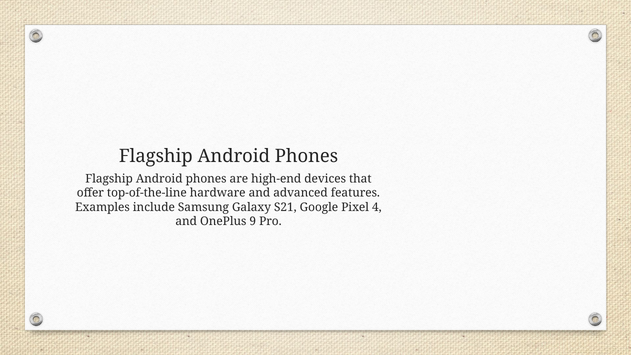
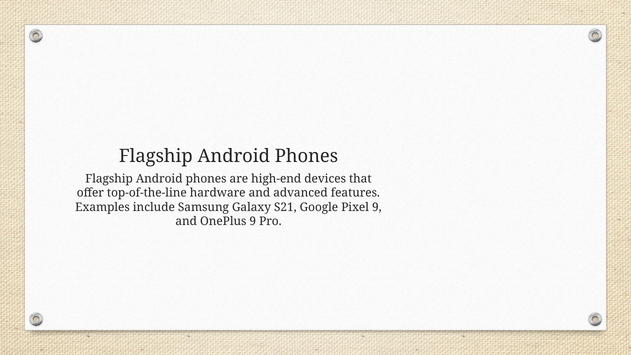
Pixel 4: 4 -> 9
